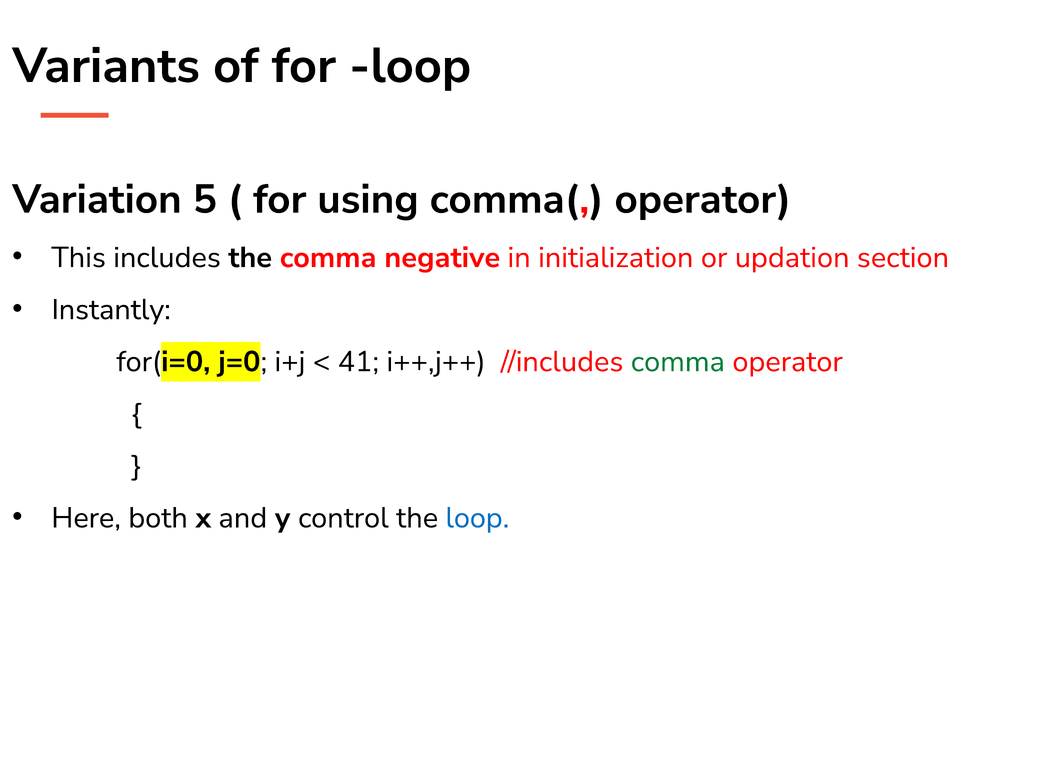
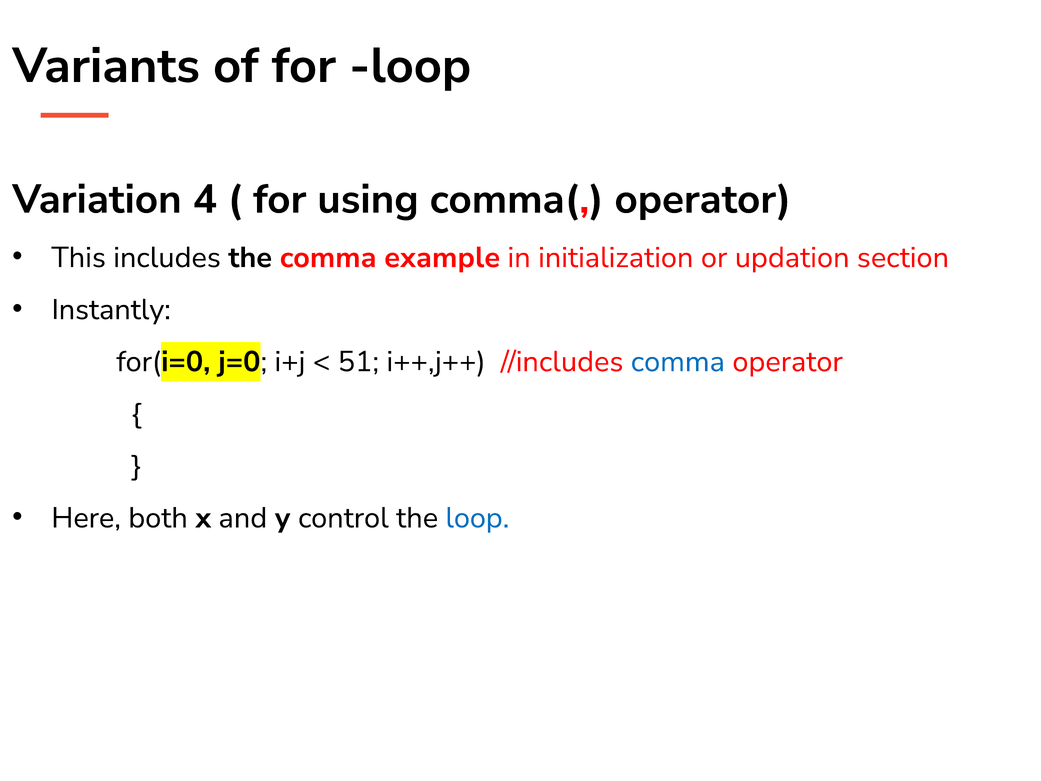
5: 5 -> 4
negative: negative -> example
41: 41 -> 51
comma at (678, 362) colour: green -> blue
